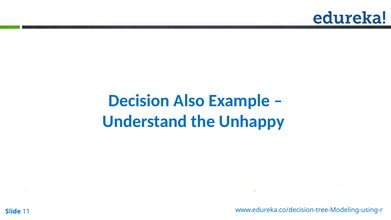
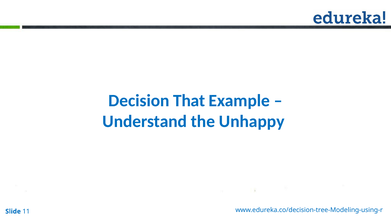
Also: Also -> That
